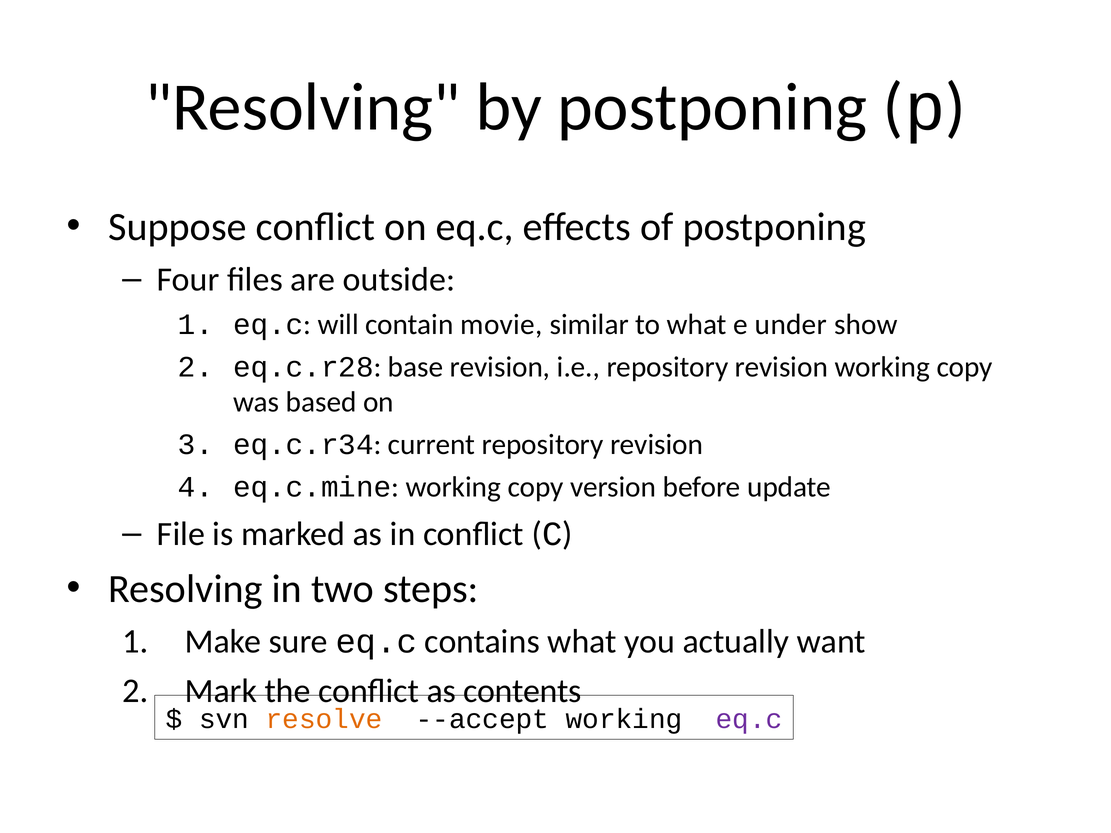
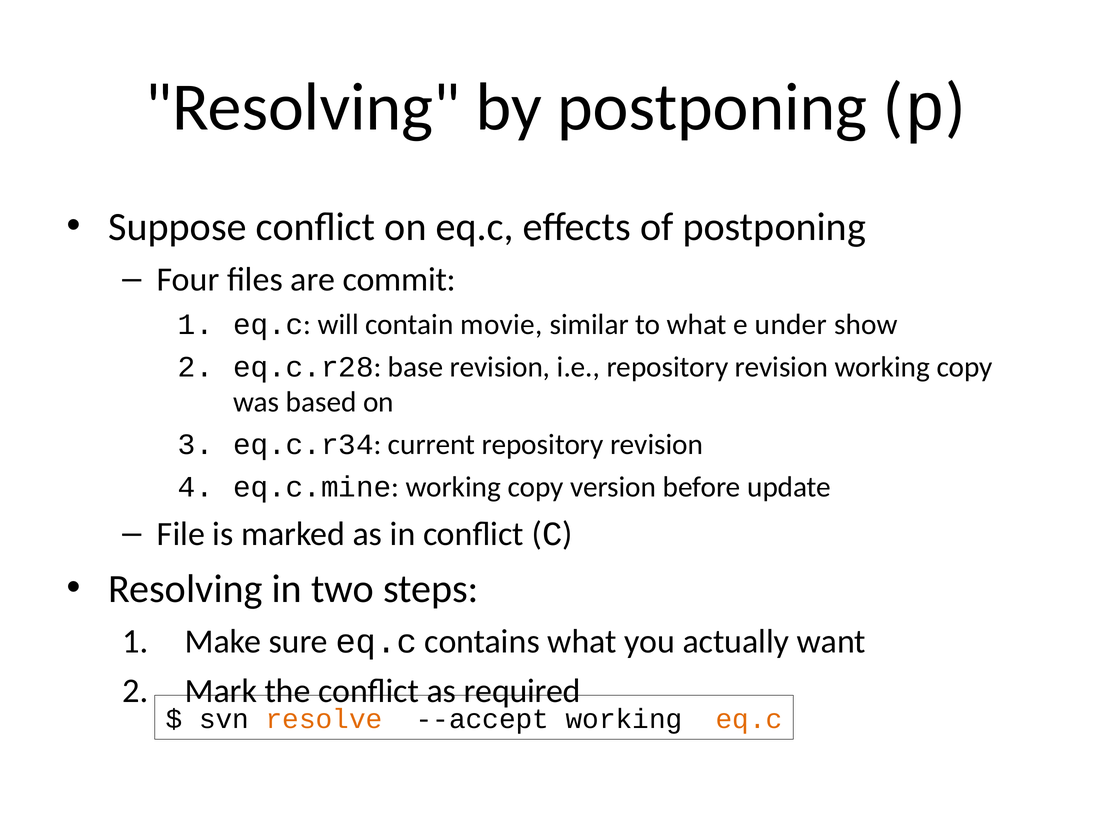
outside: outside -> commit
contents: contents -> required
eq.c at (749, 720) colour: purple -> orange
